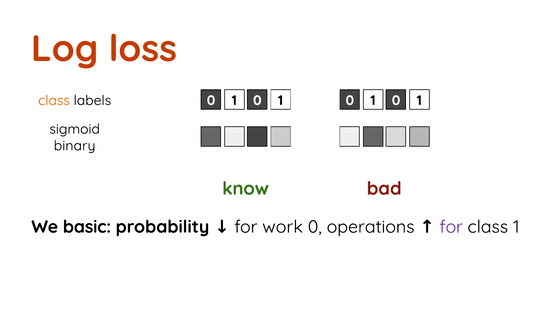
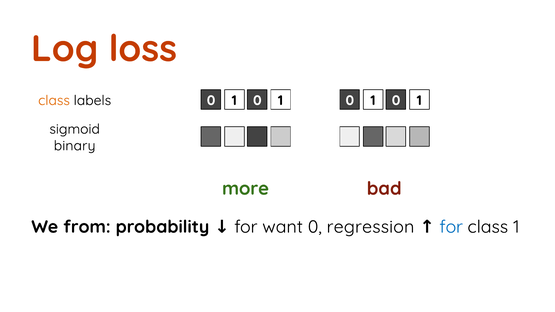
know: know -> more
basic: basic -> from
work: work -> want
operations: operations -> regression
for at (451, 227) colour: purple -> blue
